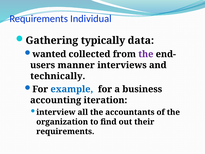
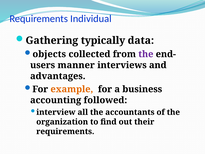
wanted: wanted -> objects
technically: technically -> advantages
example colour: blue -> orange
iteration: iteration -> followed
